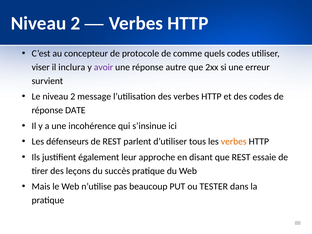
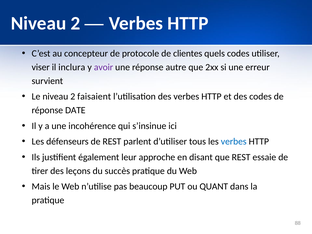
comme: comme -> clientes
message: message -> faisaient
verbes at (234, 142) colour: orange -> blue
TESTER: TESTER -> QUANT
